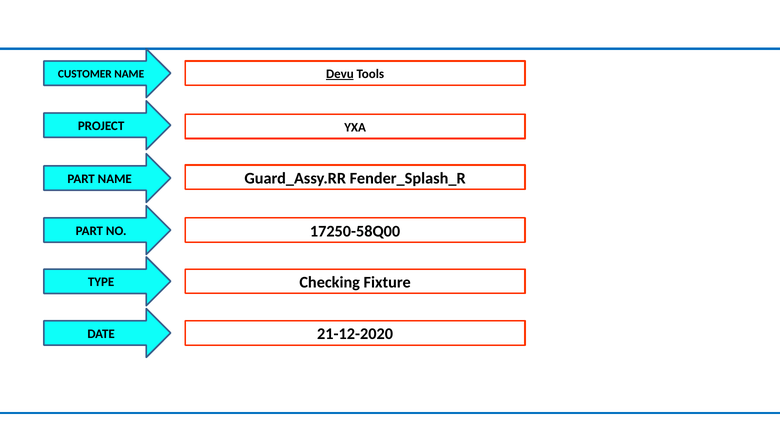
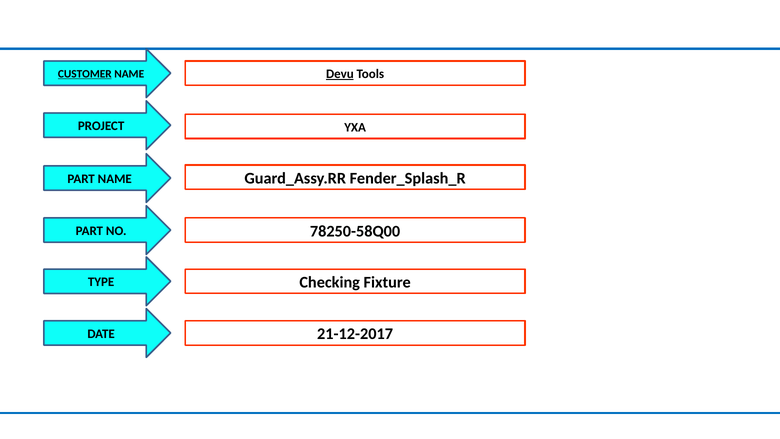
CUSTOMER underline: none -> present
17250-58Q00: 17250-58Q00 -> 78250-58Q00
21-12-2020: 21-12-2020 -> 21-12-2017
